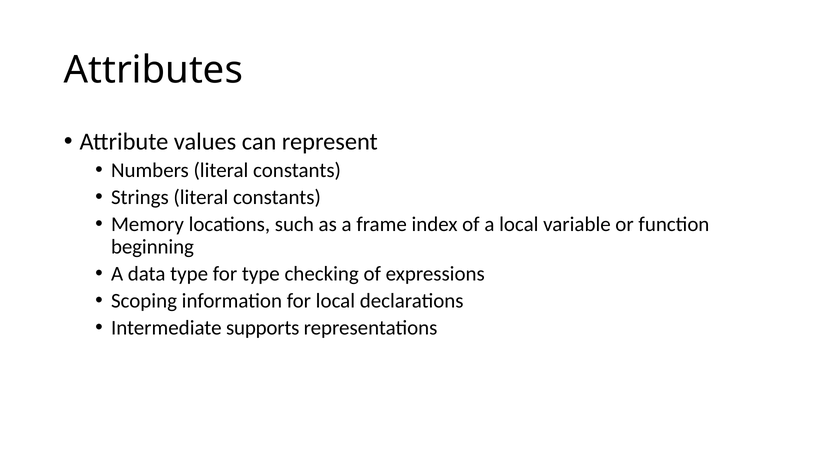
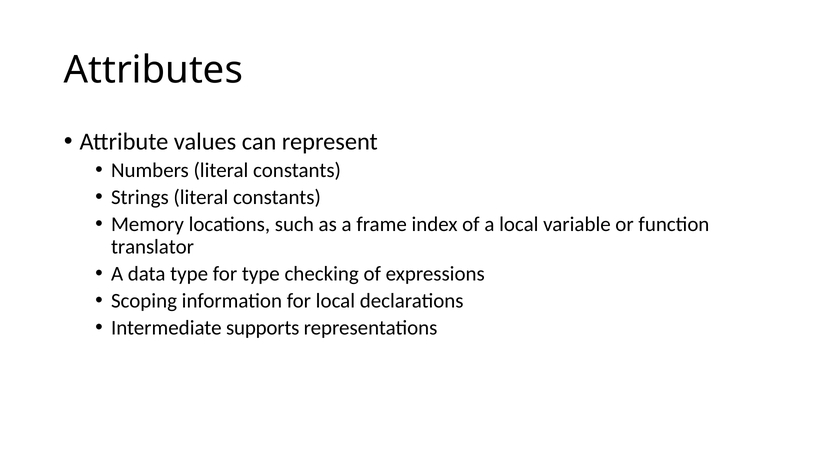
beginning: beginning -> translator
